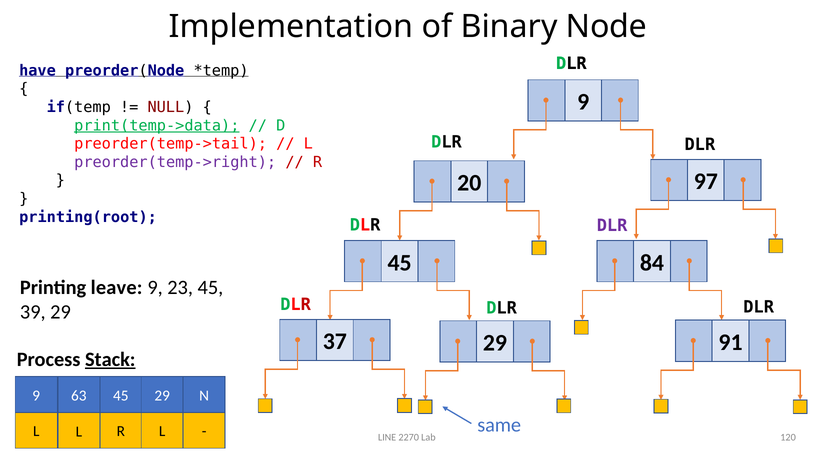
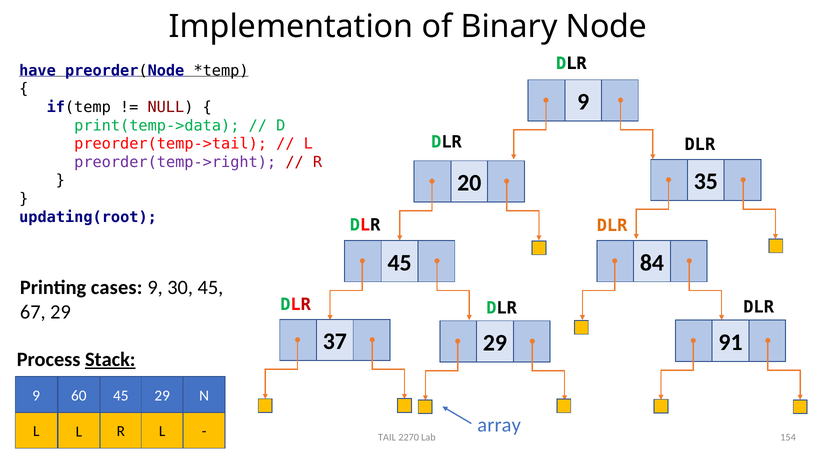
print(temp->data underline: present -> none
97: 97 -> 35
printing(root: printing(root -> updating(root
DLR at (612, 226) colour: purple -> orange
leave: leave -> cases
23: 23 -> 30
39: 39 -> 67
63: 63 -> 60
same: same -> array
LINE: LINE -> TAIL
120: 120 -> 154
